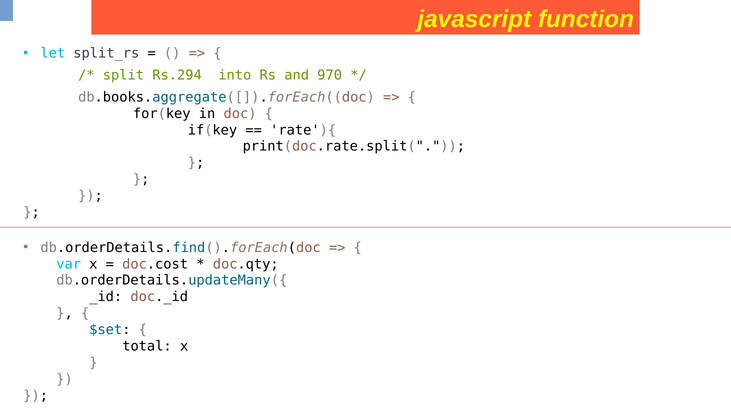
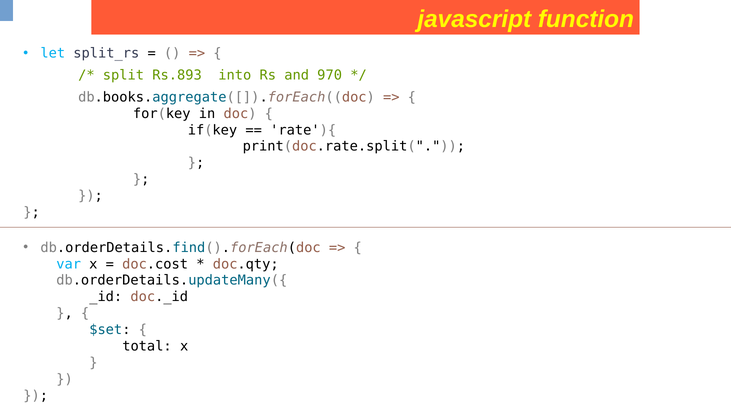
Rs.294: Rs.294 -> Rs.893
